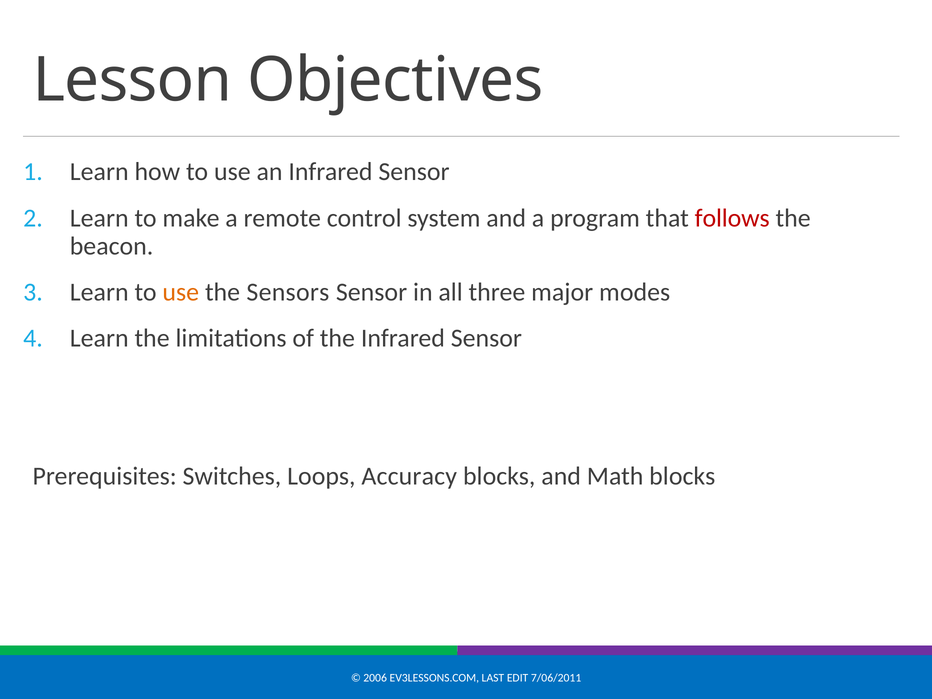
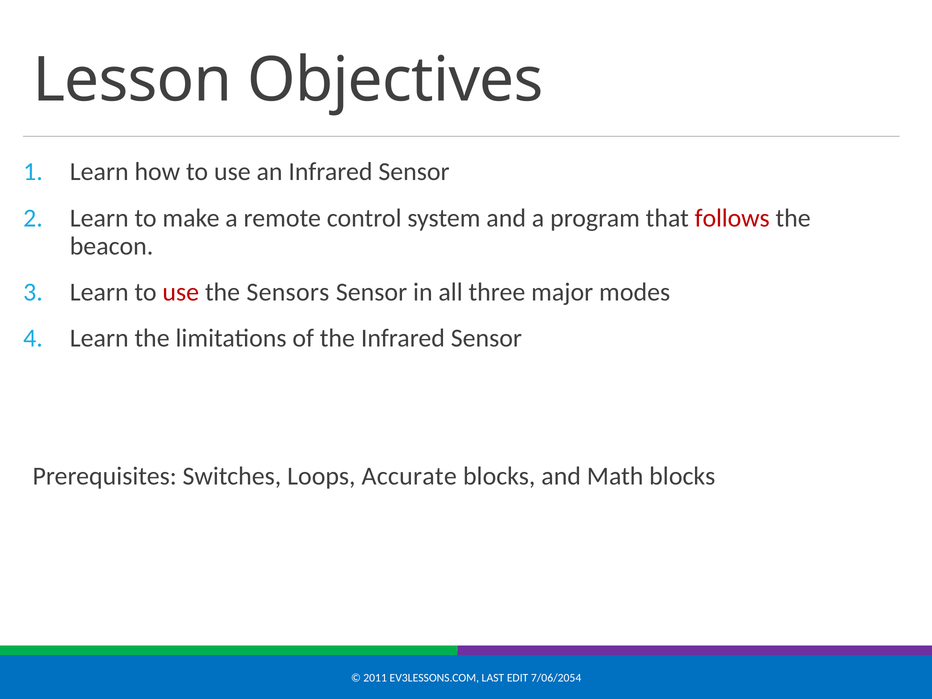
use at (181, 292) colour: orange -> red
Accuracy: Accuracy -> Accurate
2006: 2006 -> 2011
7/06/2011: 7/06/2011 -> 7/06/2054
